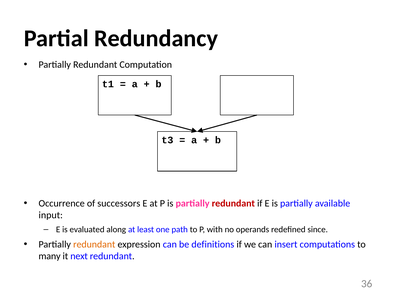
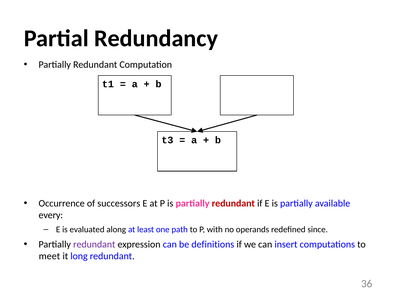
input: input -> every
redundant at (94, 244) colour: orange -> purple
many: many -> meet
next: next -> long
